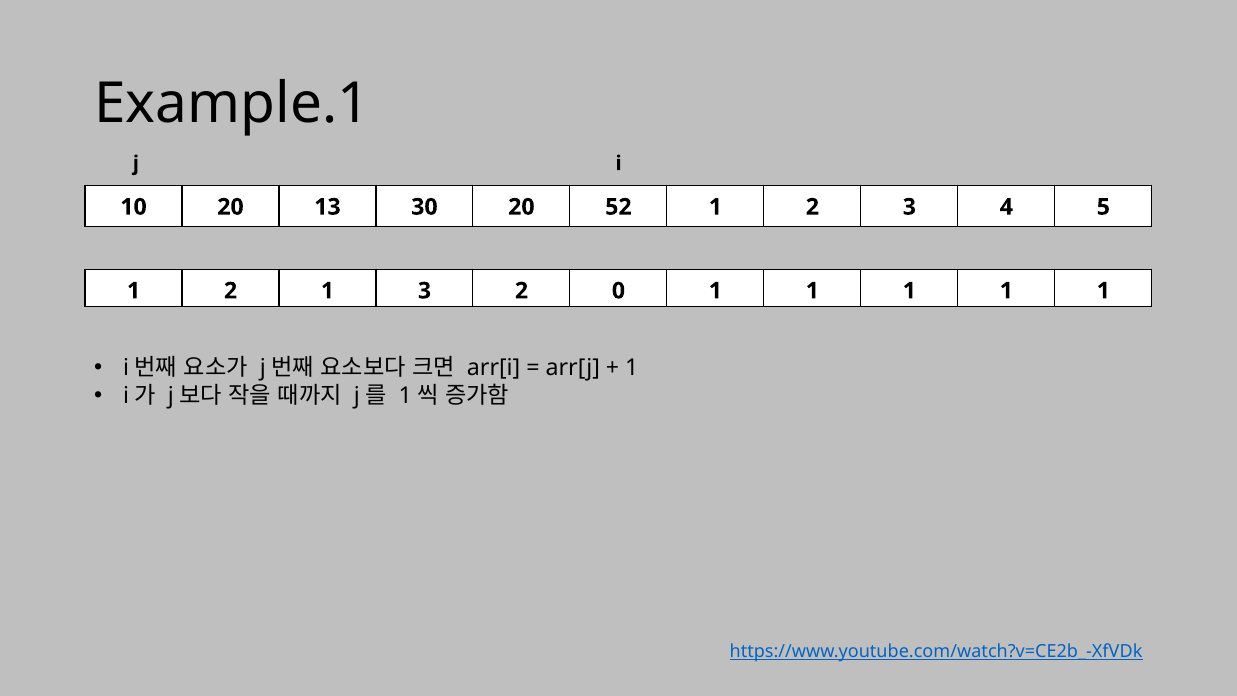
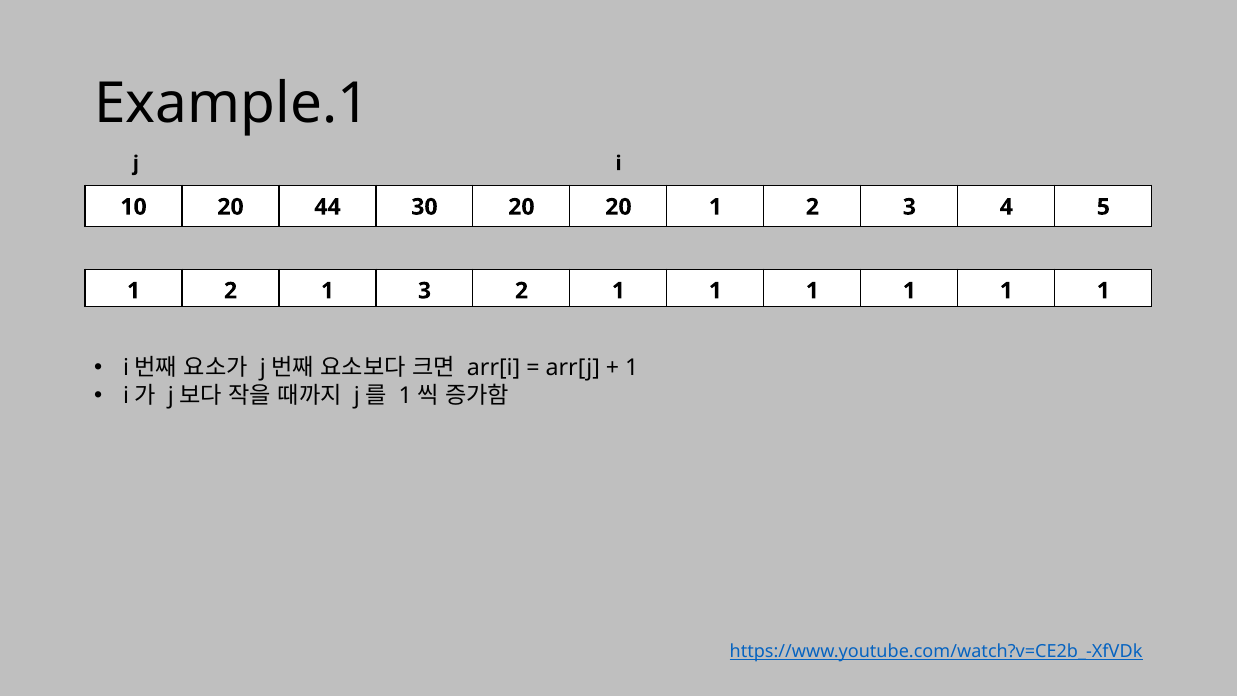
13: 13 -> 44
20 52: 52 -> 20
3 2 0: 0 -> 1
